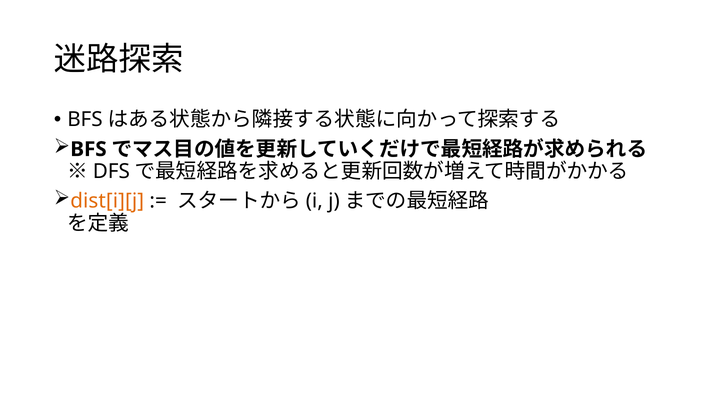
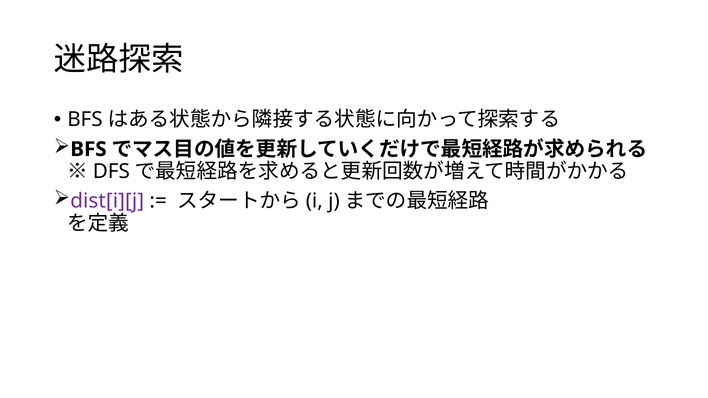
dist[i][j colour: orange -> purple
